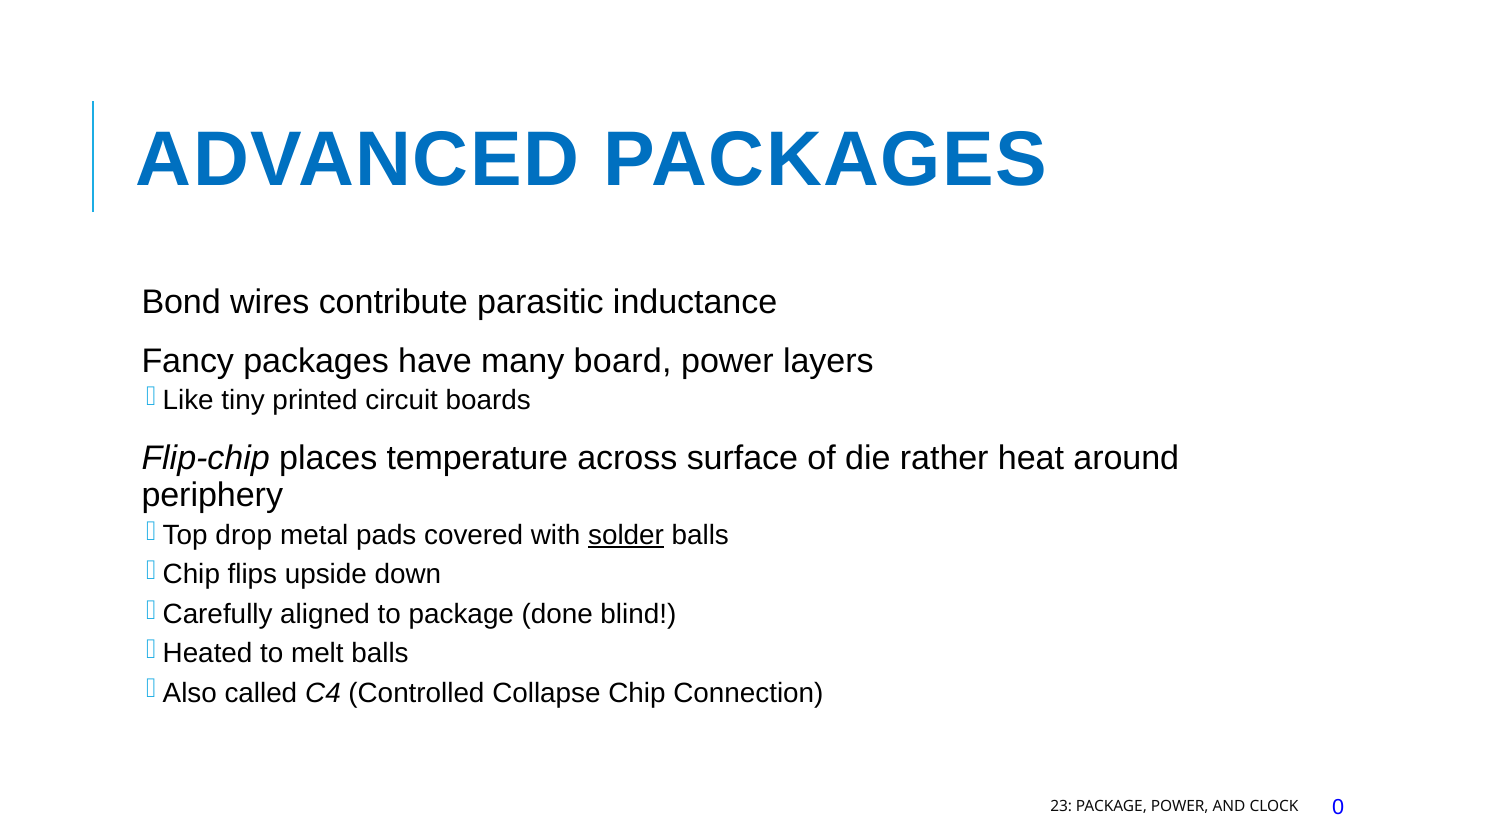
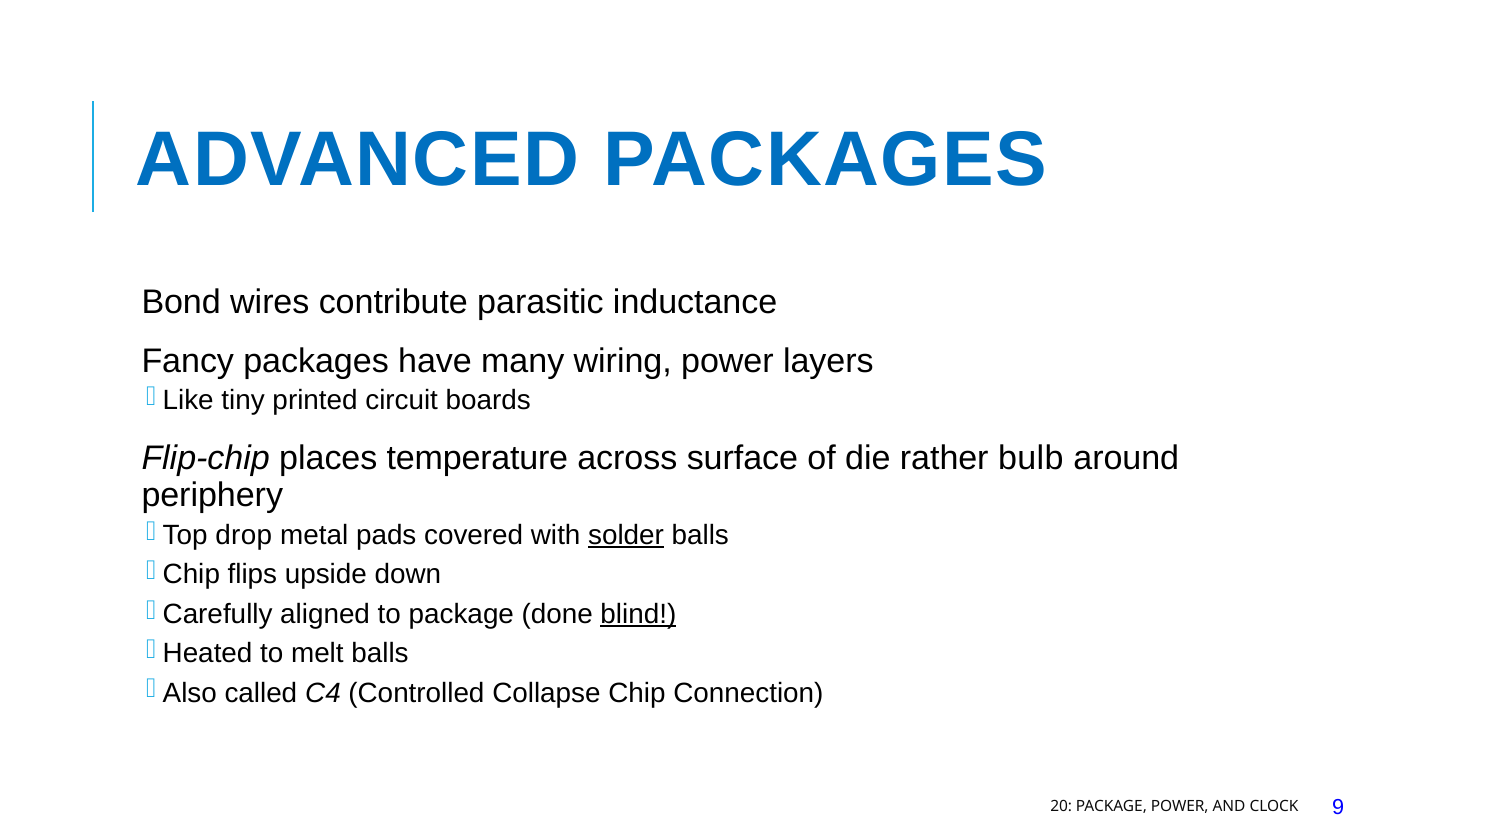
board: board -> wiring
heat: heat -> bulb
blind underline: none -> present
23: 23 -> 20
0: 0 -> 9
